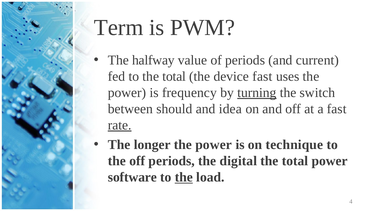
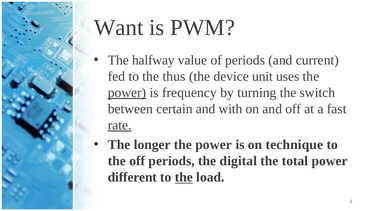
Term: Term -> Want
to the total: total -> thus
device fast: fast -> unit
power at (127, 93) underline: none -> present
turning underline: present -> none
should: should -> certain
idea: idea -> with
software: software -> different
